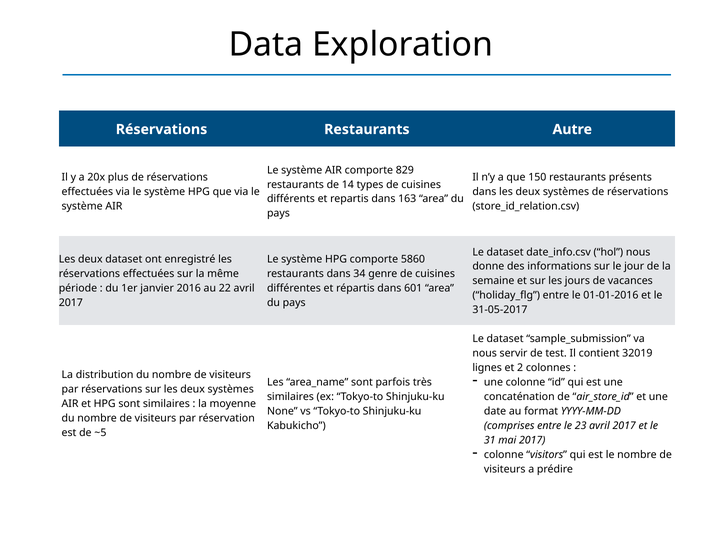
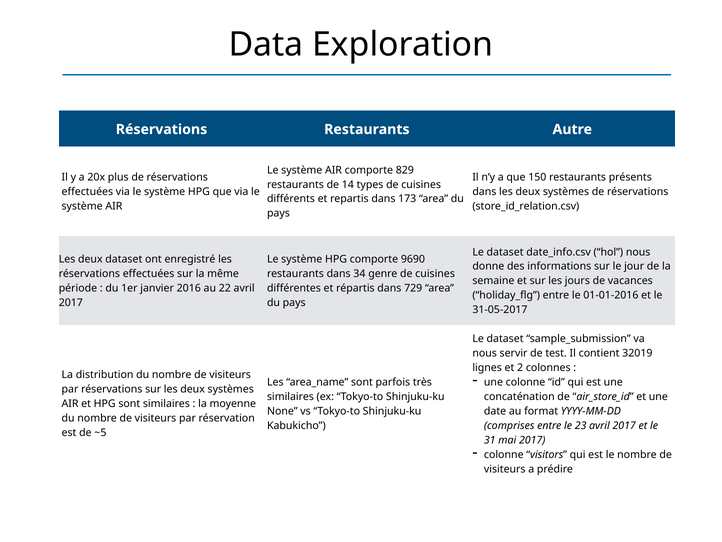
163: 163 -> 173
5860: 5860 -> 9690
601: 601 -> 729
